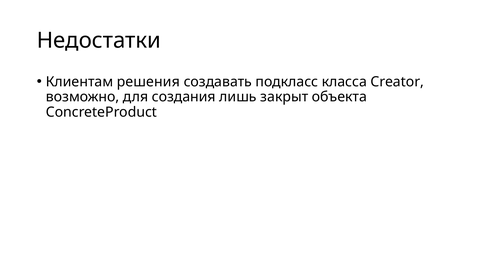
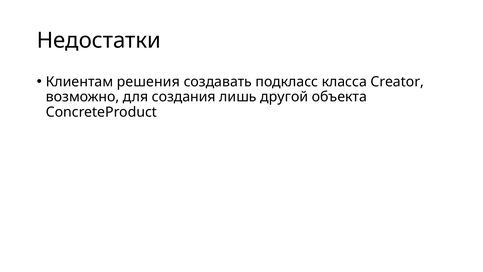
закрыт: закрыт -> другой
